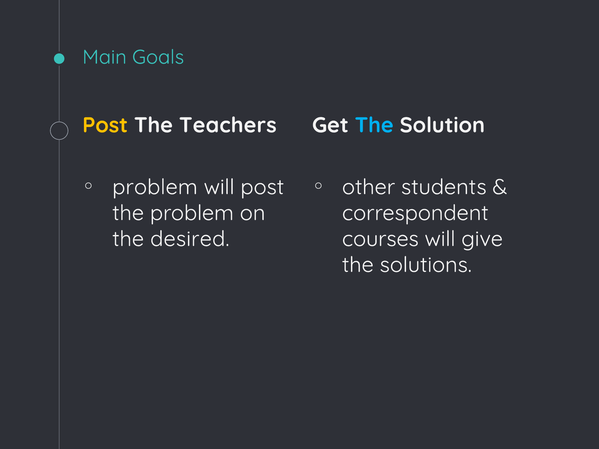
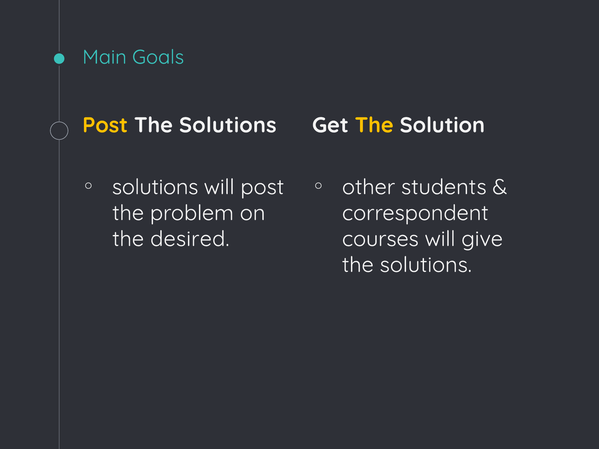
Teachers at (228, 125): Teachers -> Solutions
The at (374, 125) colour: light blue -> yellow
problem at (155, 187): problem -> solutions
